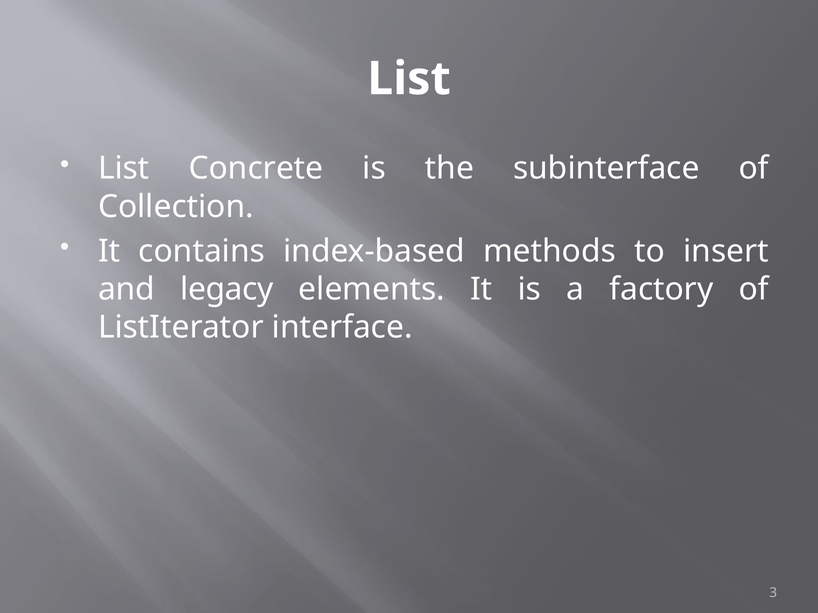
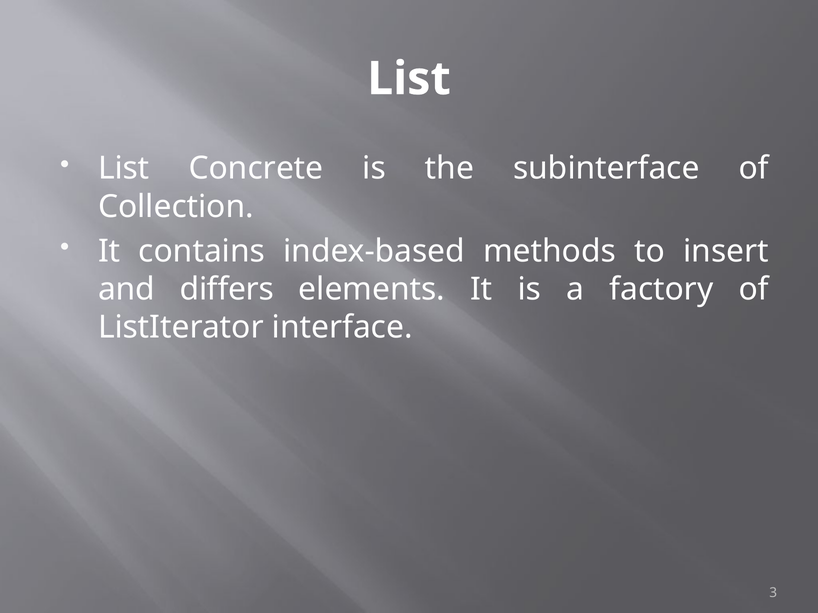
legacy: legacy -> differs
